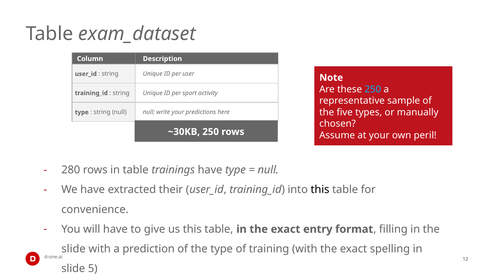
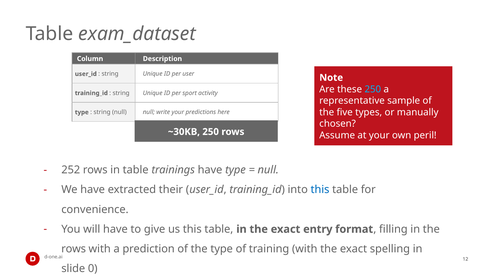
280: 280 -> 252
this at (320, 190) colour: black -> blue
slide at (74, 249): slide -> rows
5: 5 -> 0
